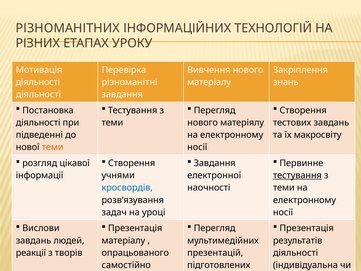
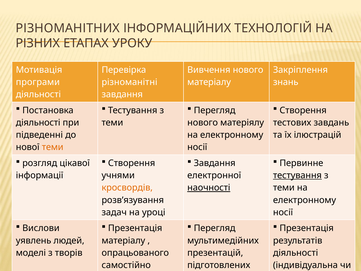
діяльності at (38, 82): діяльності -> програми
макросвіту: макросвіту -> ілюстрацій
кросвордів colour: blue -> orange
наочності underline: none -> present
завдань at (34, 240): завдань -> уявлень
реакції: реакції -> моделі
